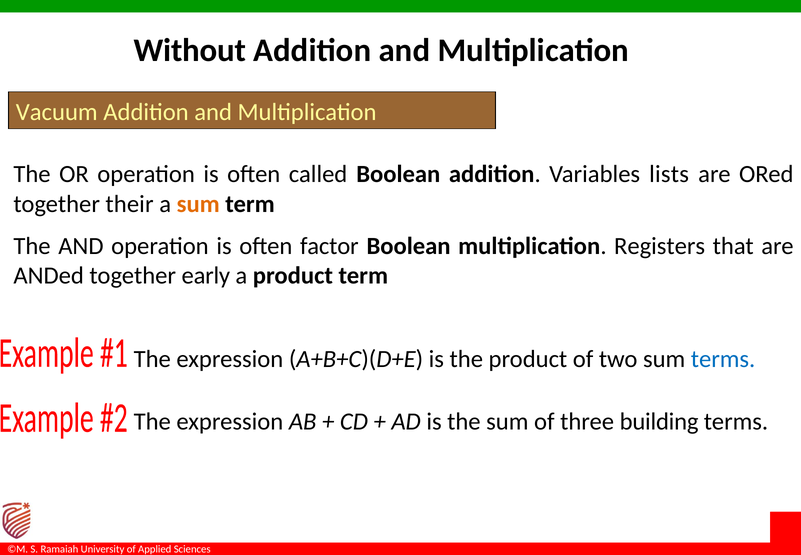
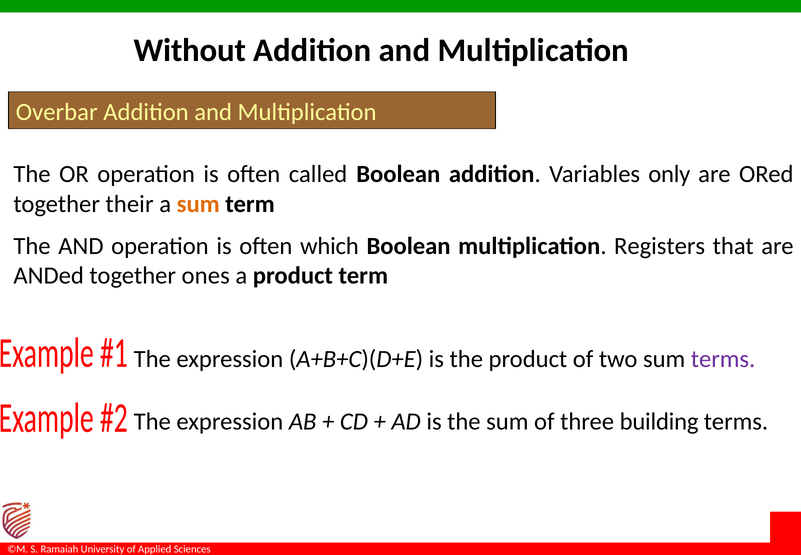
Vacuum: Vacuum -> Overbar
lists: lists -> only
factor: factor -> which
early: early -> ones
terms at (723, 359) colour: blue -> purple
